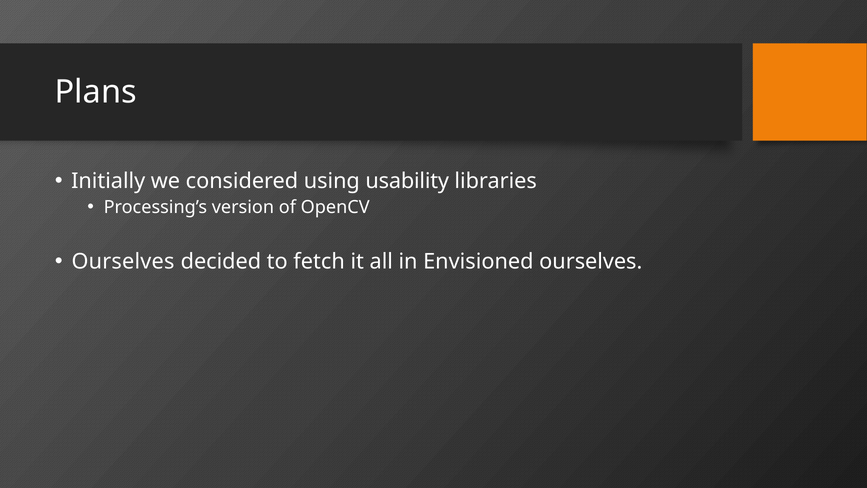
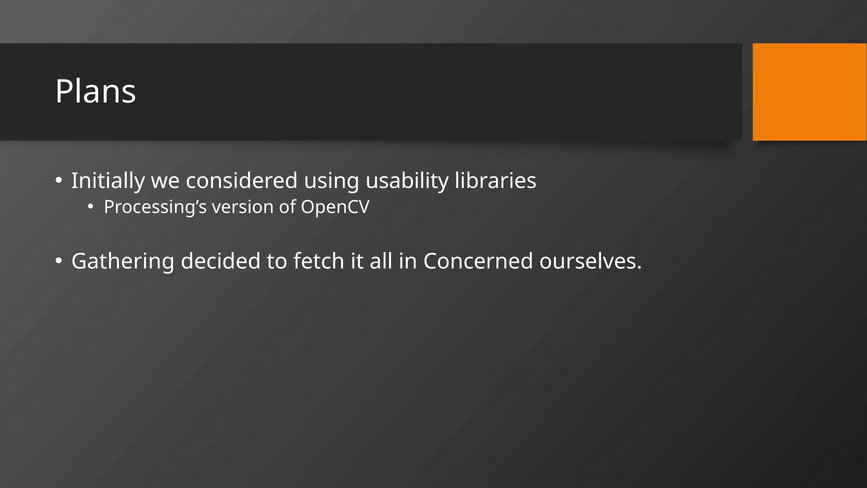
Ourselves at (123, 261): Ourselves -> Gathering
Envisioned: Envisioned -> Concerned
